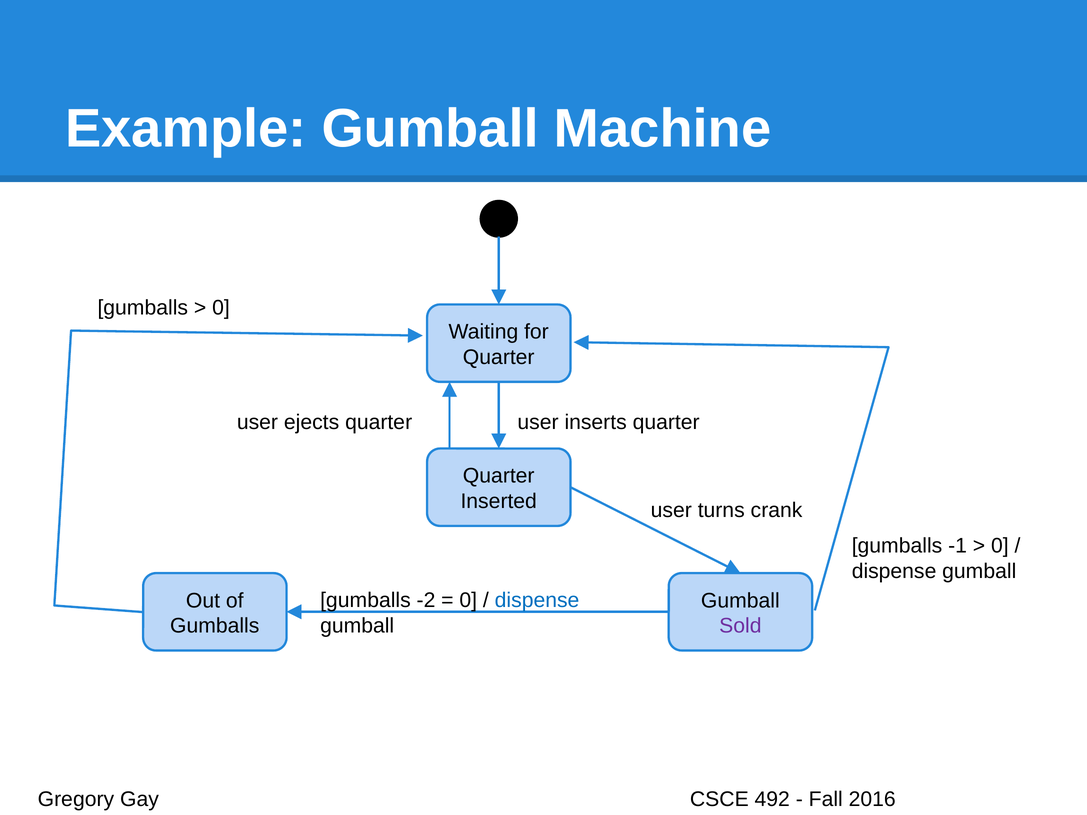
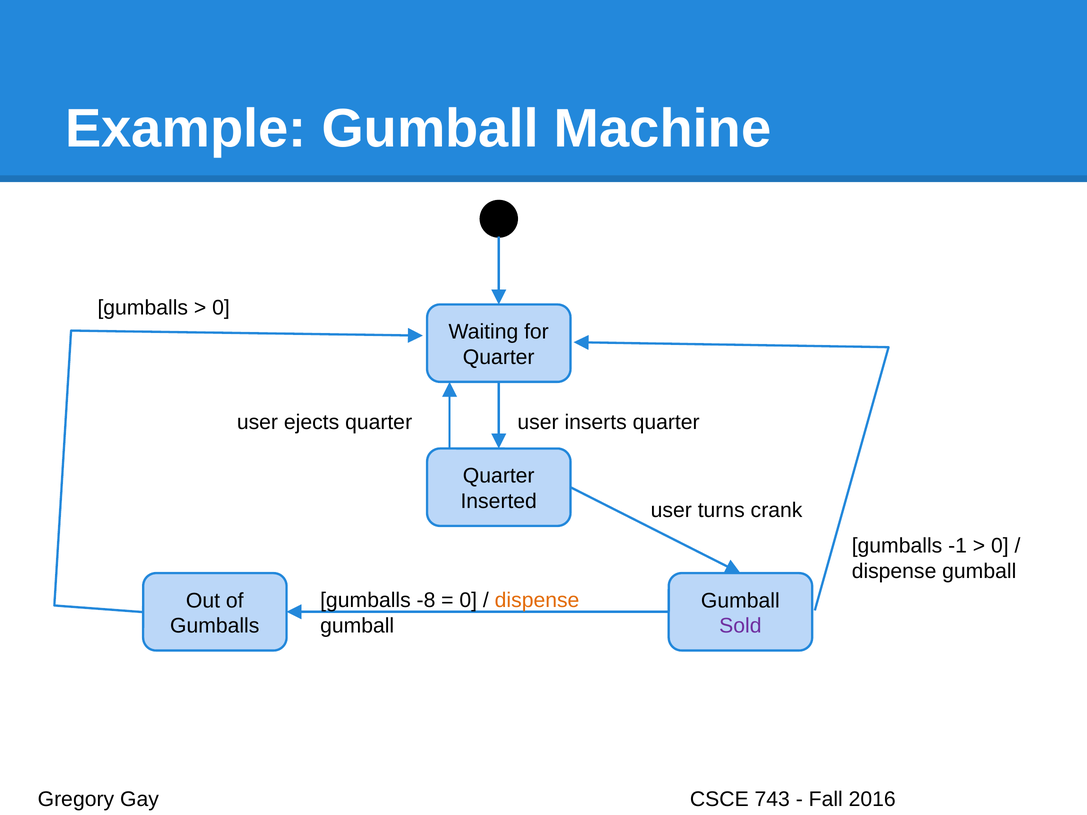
-2: -2 -> -8
dispense at (537, 601) colour: blue -> orange
492: 492 -> 743
